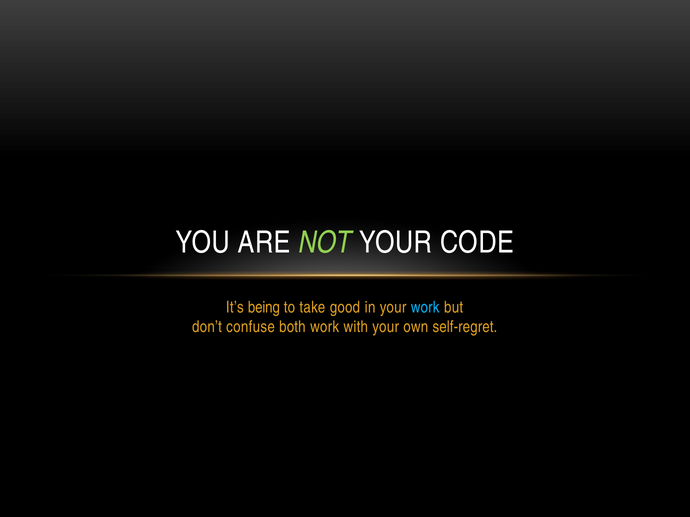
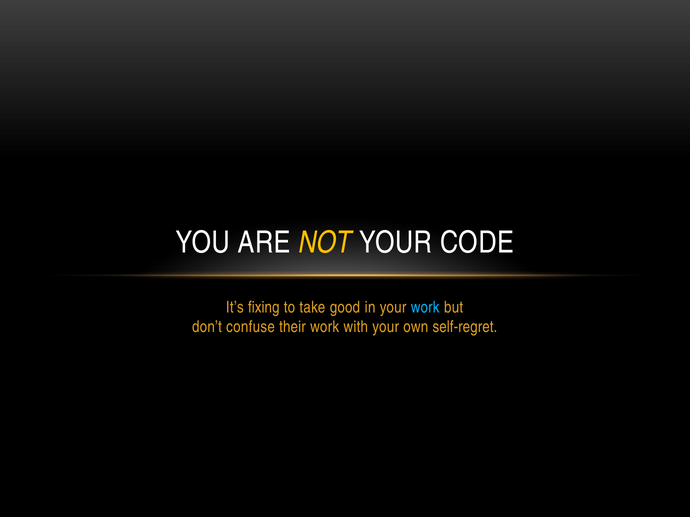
NOT colour: light green -> yellow
being: being -> fixing
both: both -> their
